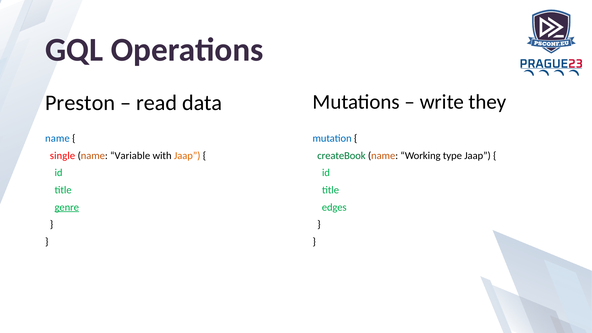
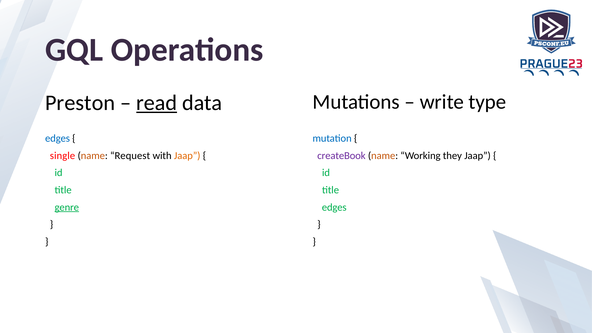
they: they -> type
read underline: none -> present
name at (57, 138): name -> edges
Variable: Variable -> Request
createBook colour: green -> purple
type: type -> they
